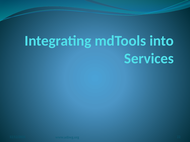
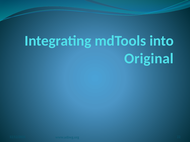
Services: Services -> Original
